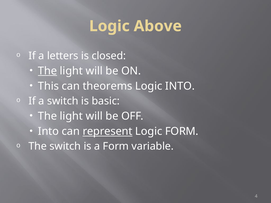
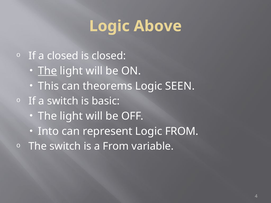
a letters: letters -> closed
Logic INTO: INTO -> SEEN
represent underline: present -> none
Logic FORM: FORM -> FROM
a Form: Form -> From
